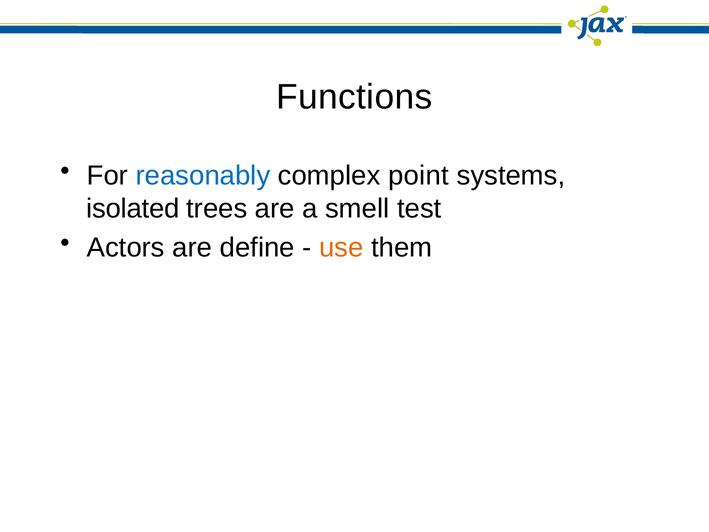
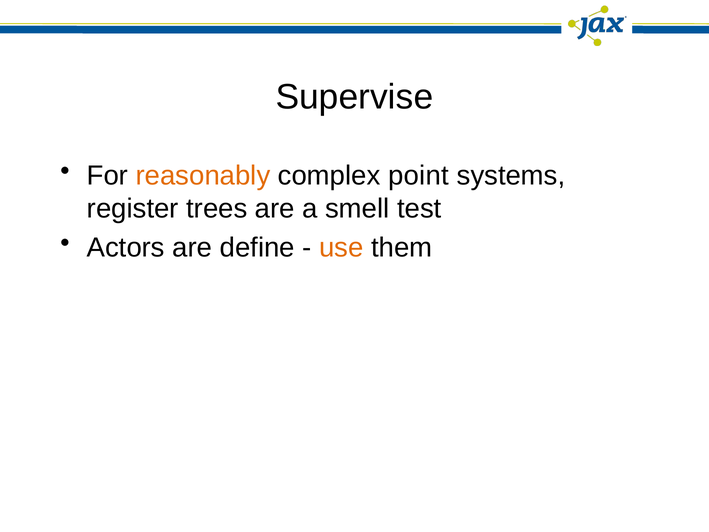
Functions: Functions -> Supervise
reasonably colour: blue -> orange
isolated: isolated -> register
